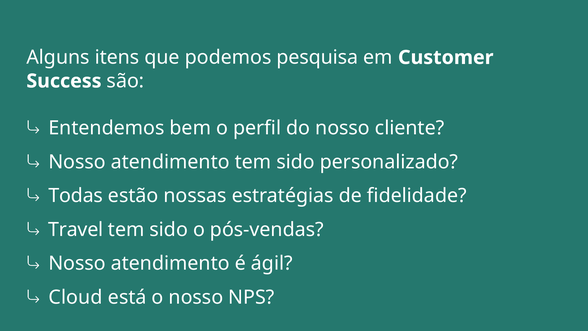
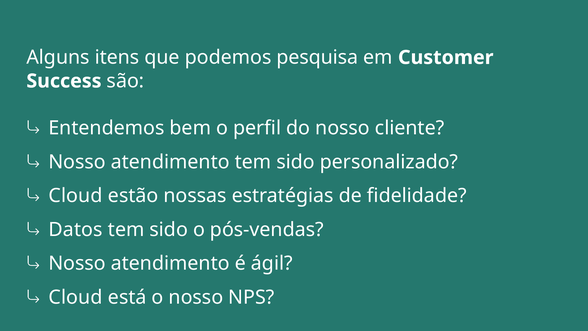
Todas at (76, 196): Todas -> Cloud
Travel: Travel -> Datos
